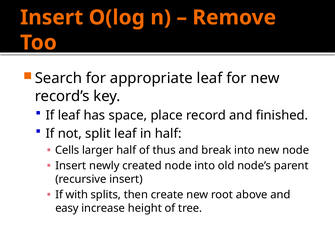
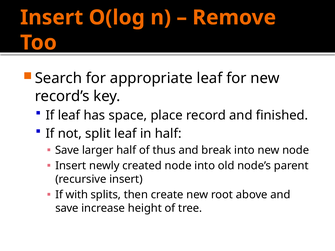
Cells at (67, 150): Cells -> Save
easy at (67, 208): easy -> save
